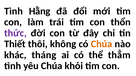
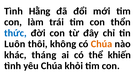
thức colour: purple -> blue
Thiết: Thiết -> Luôn
thẳm: thẳm -> khiến
